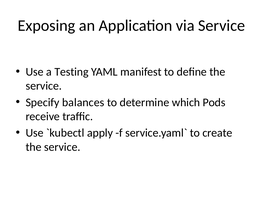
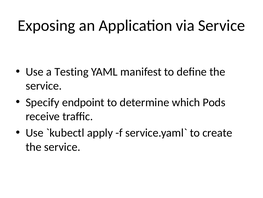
balances: balances -> endpoint
